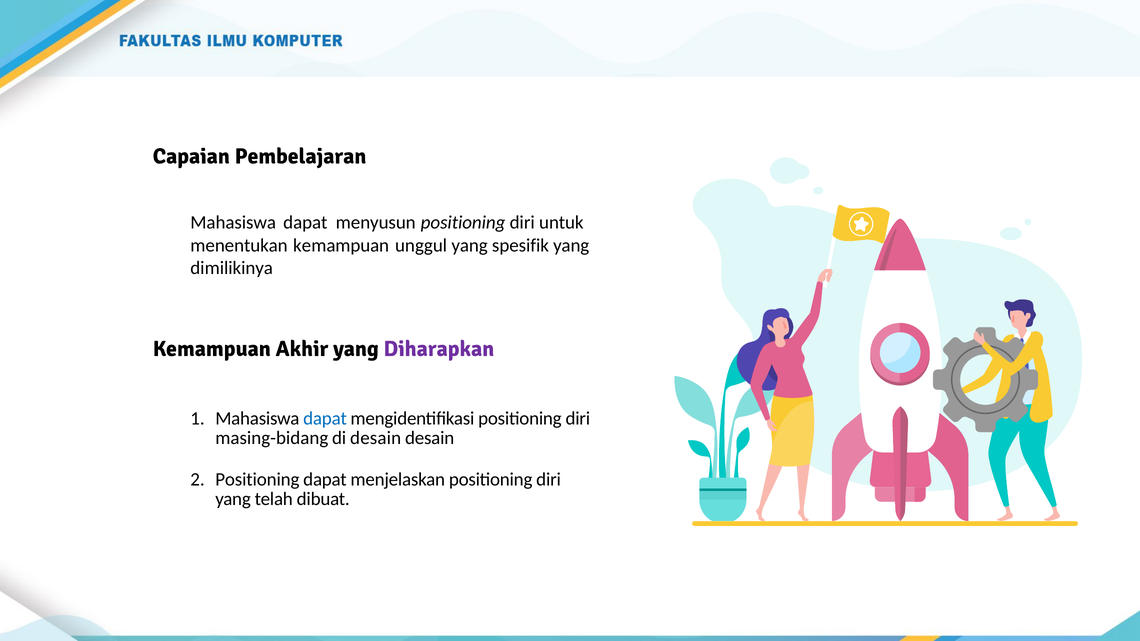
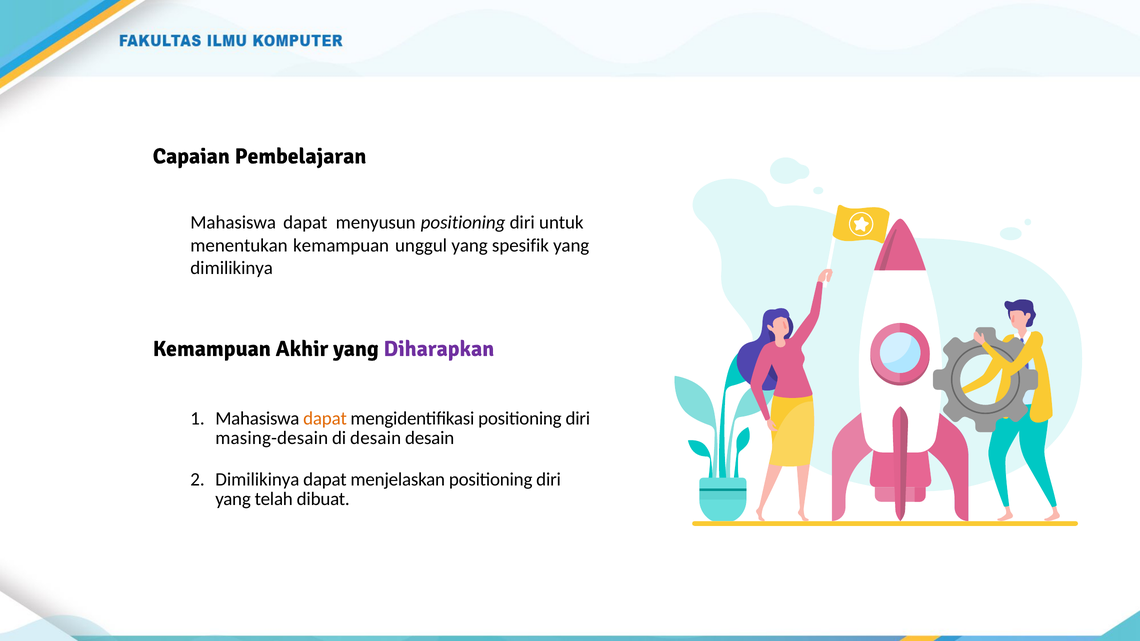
dapat at (325, 419) colour: blue -> orange
masing-bidang: masing-bidang -> masing-desain
Positioning at (257, 480): Positioning -> Dimilikinya
